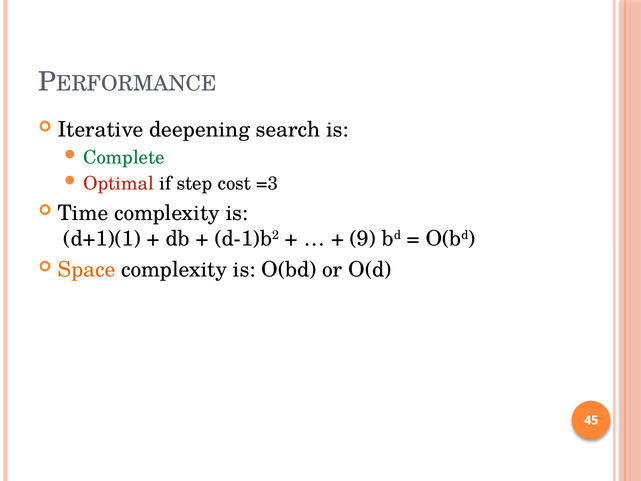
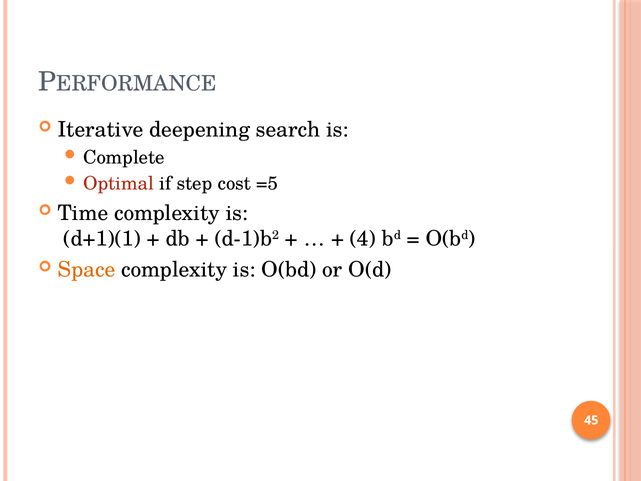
Complete colour: green -> black
=3: =3 -> =5
9: 9 -> 4
